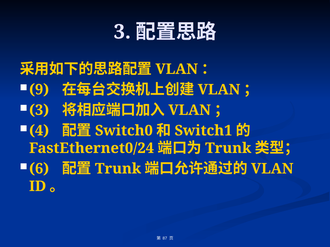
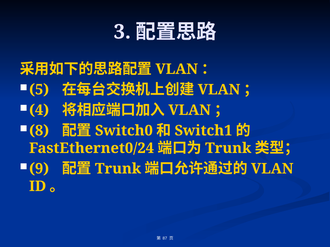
9: 9 -> 5
3 at (39, 110): 3 -> 4
4: 4 -> 8
6: 6 -> 9
